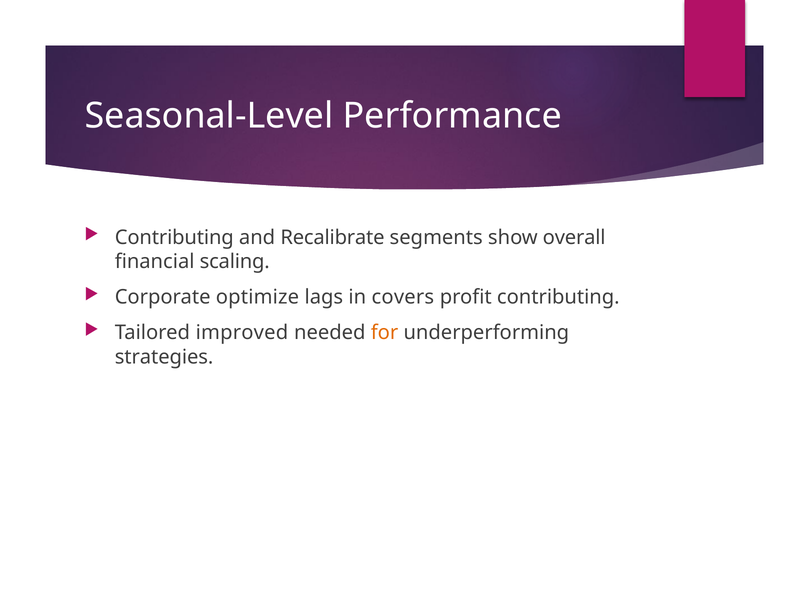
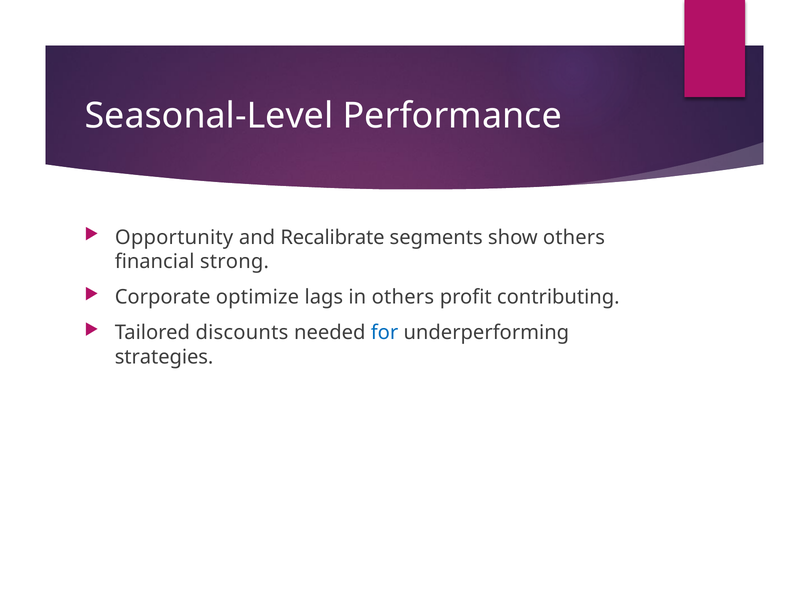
Contributing at (174, 238): Contributing -> Opportunity
show overall: overall -> others
scaling: scaling -> strong
in covers: covers -> others
improved: improved -> discounts
for colour: orange -> blue
